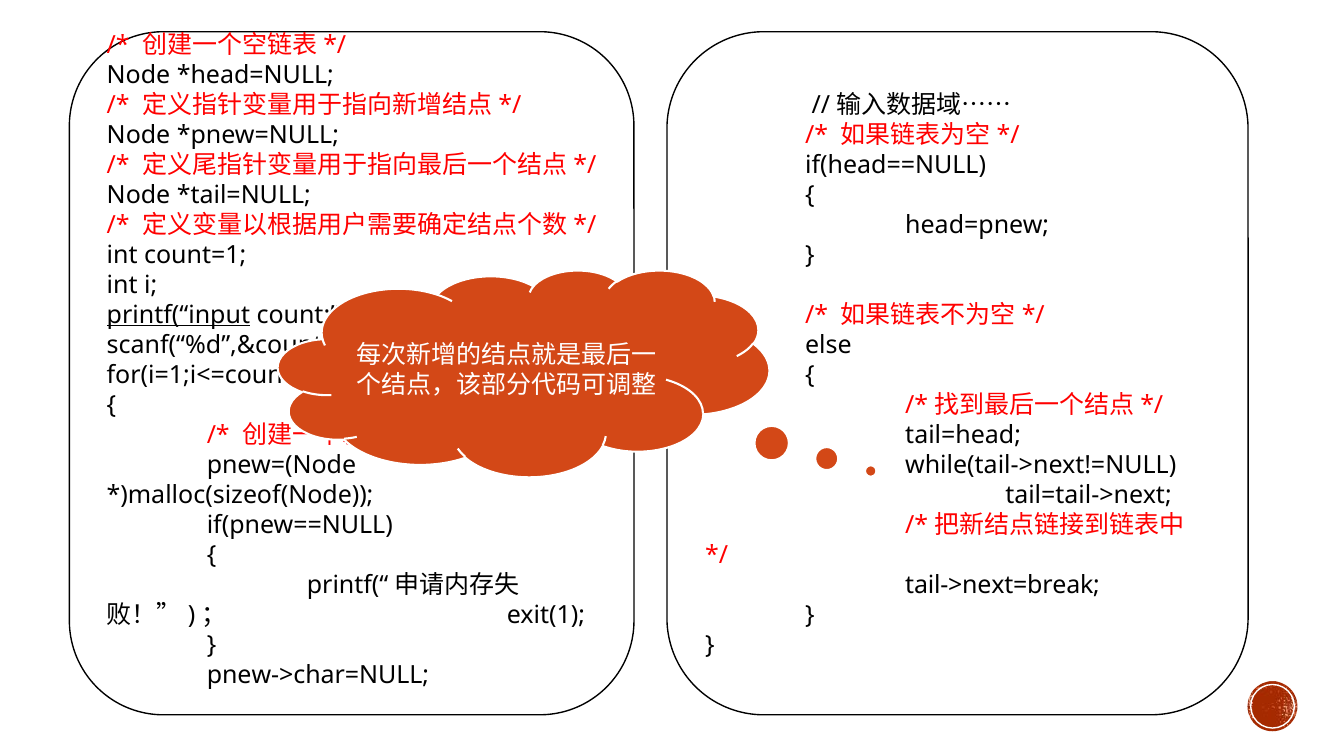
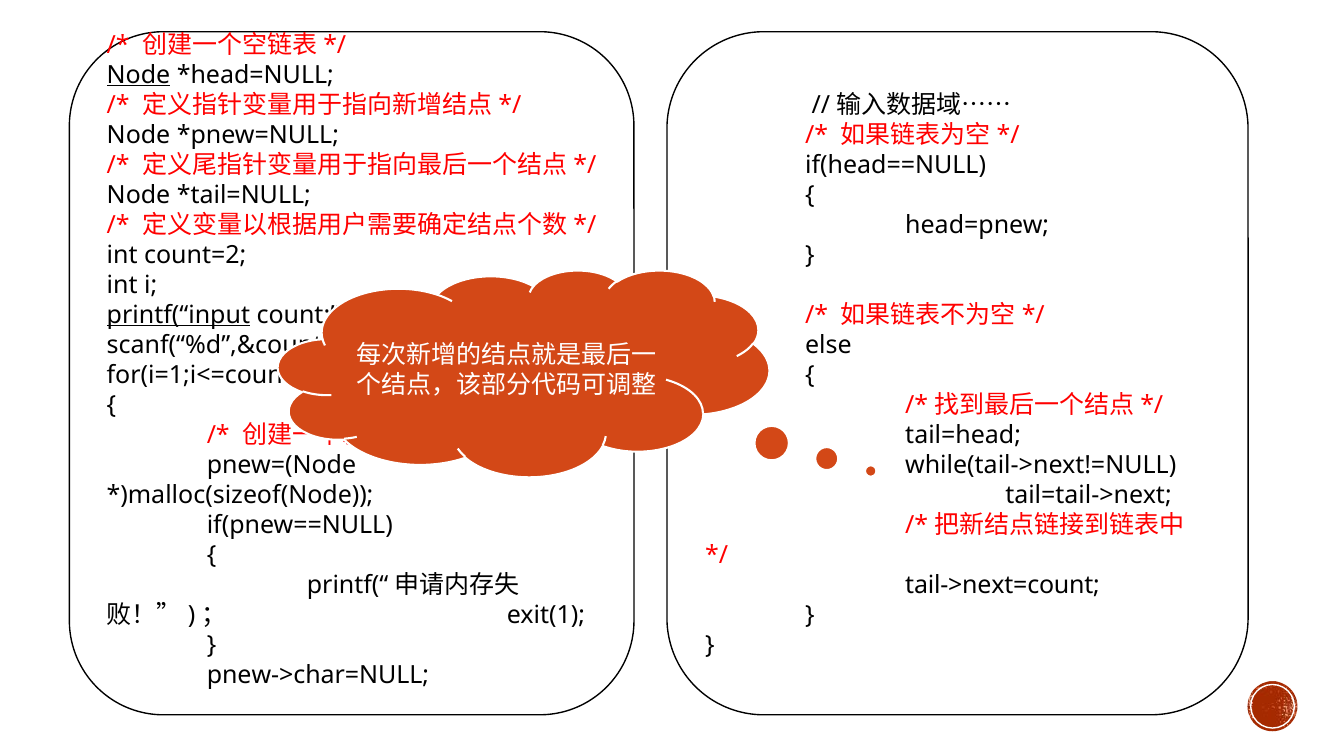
Node at (139, 75) underline: none -> present
count=1: count=1 -> count=2
tail->next=break: tail->next=break -> tail->next=count
